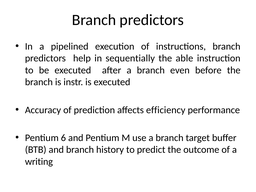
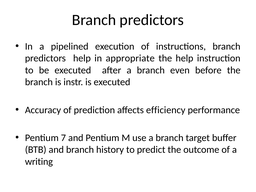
sequentially: sequentially -> appropriate
the able: able -> help
6: 6 -> 7
